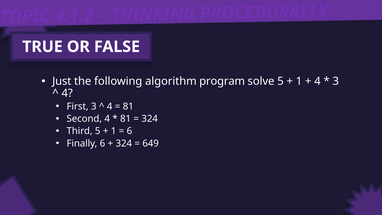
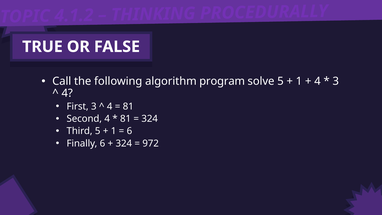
Just: Just -> Call
649: 649 -> 972
